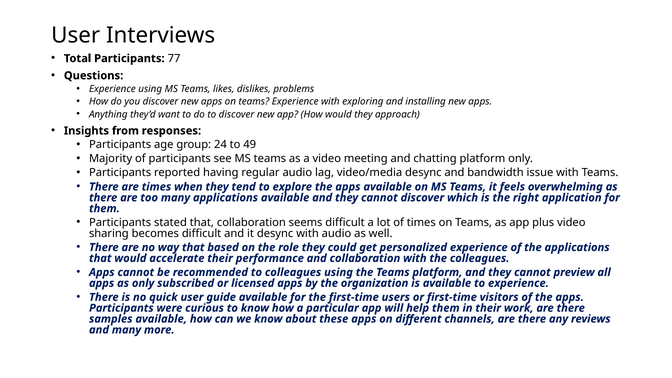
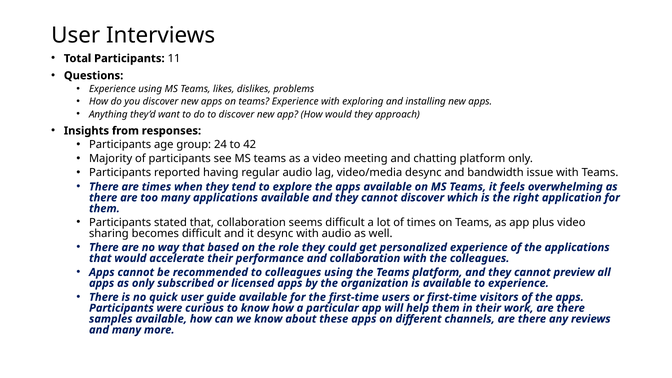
77: 77 -> 11
49: 49 -> 42
